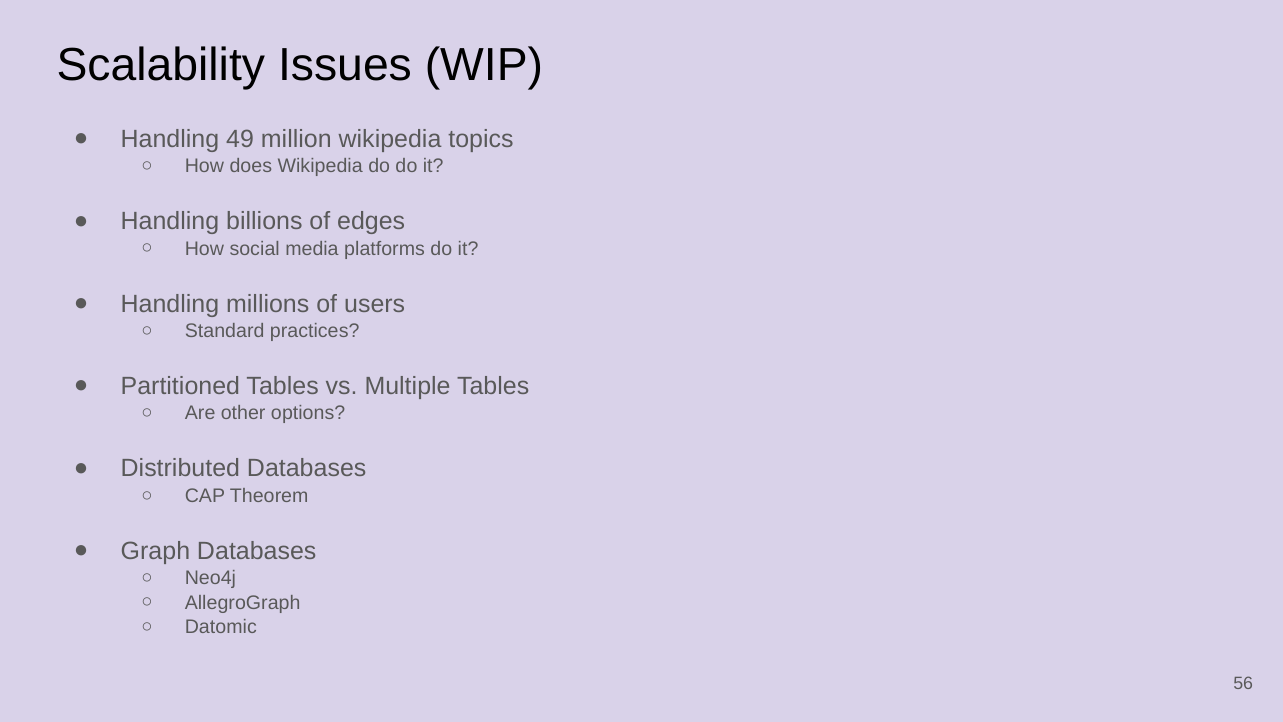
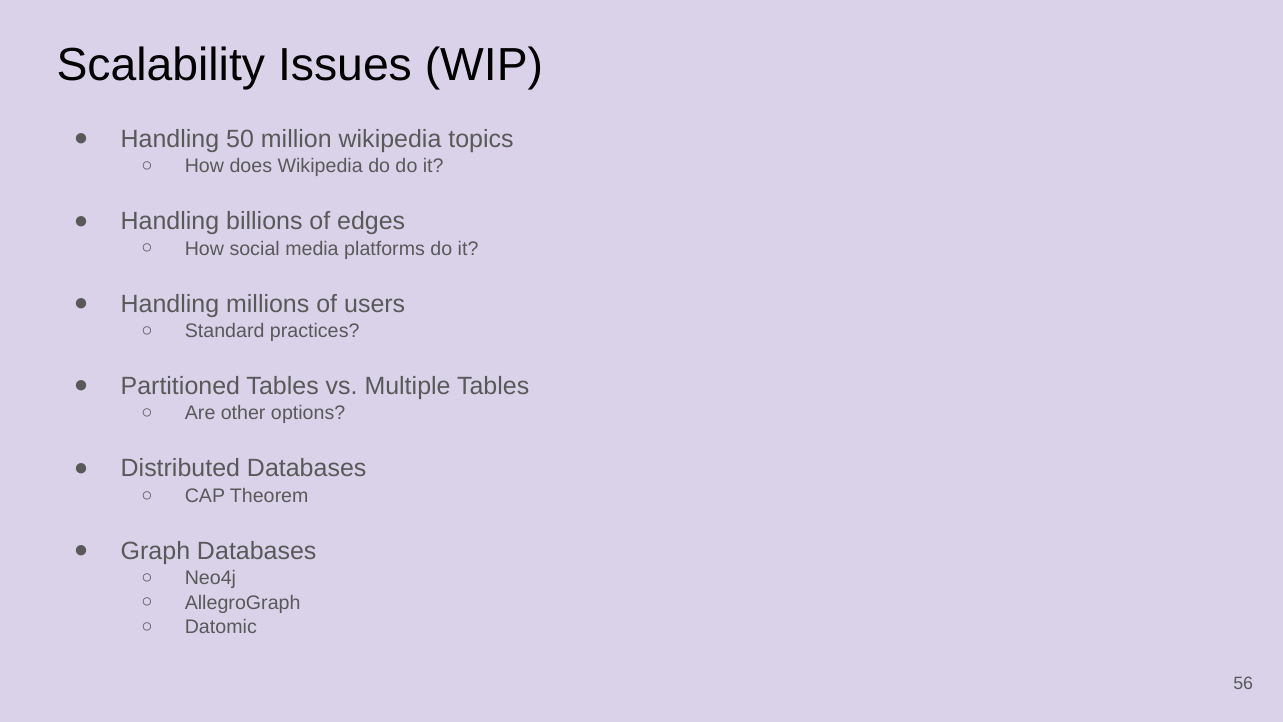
49: 49 -> 50
